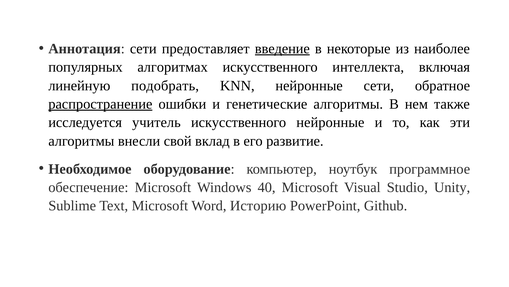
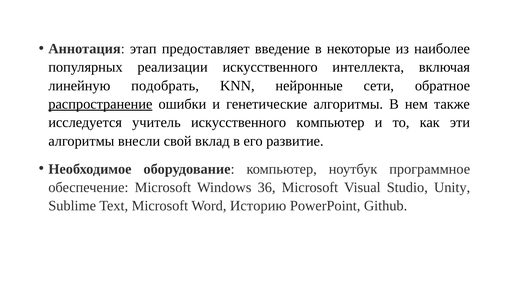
Аннотация сети: сети -> этап
введение underline: present -> none
алгоритмах: алгоритмах -> реализации
искусственного нейронные: нейронные -> компьютер
40: 40 -> 36
